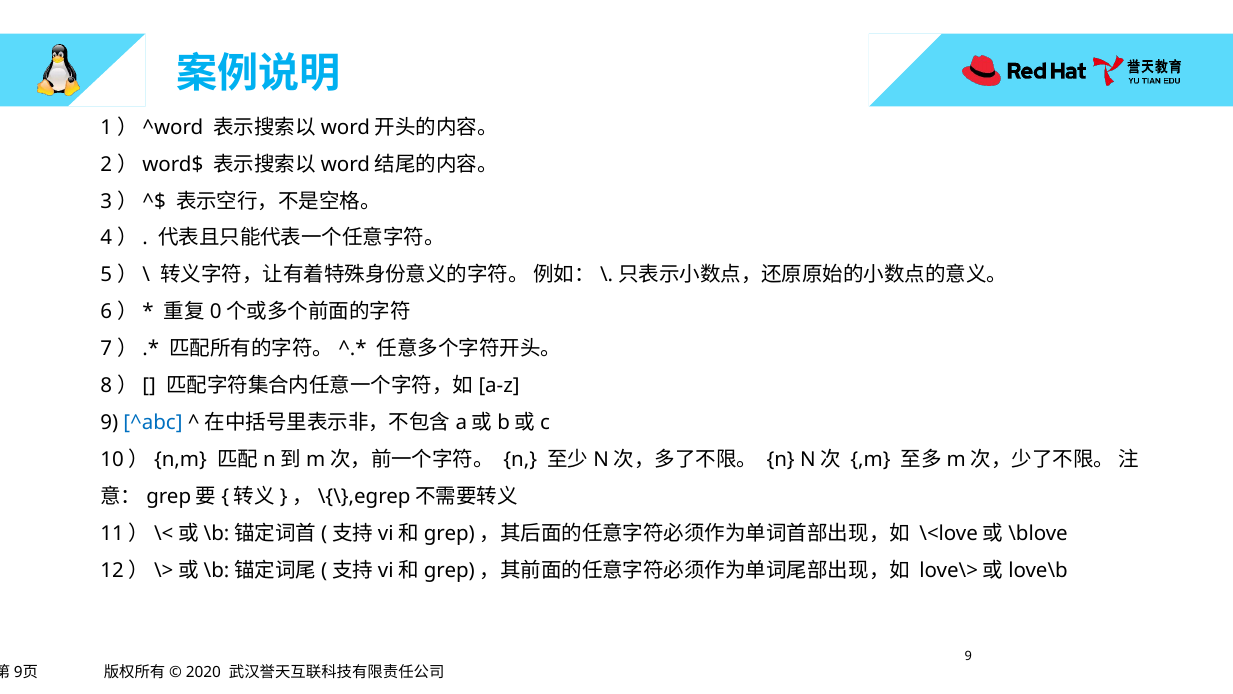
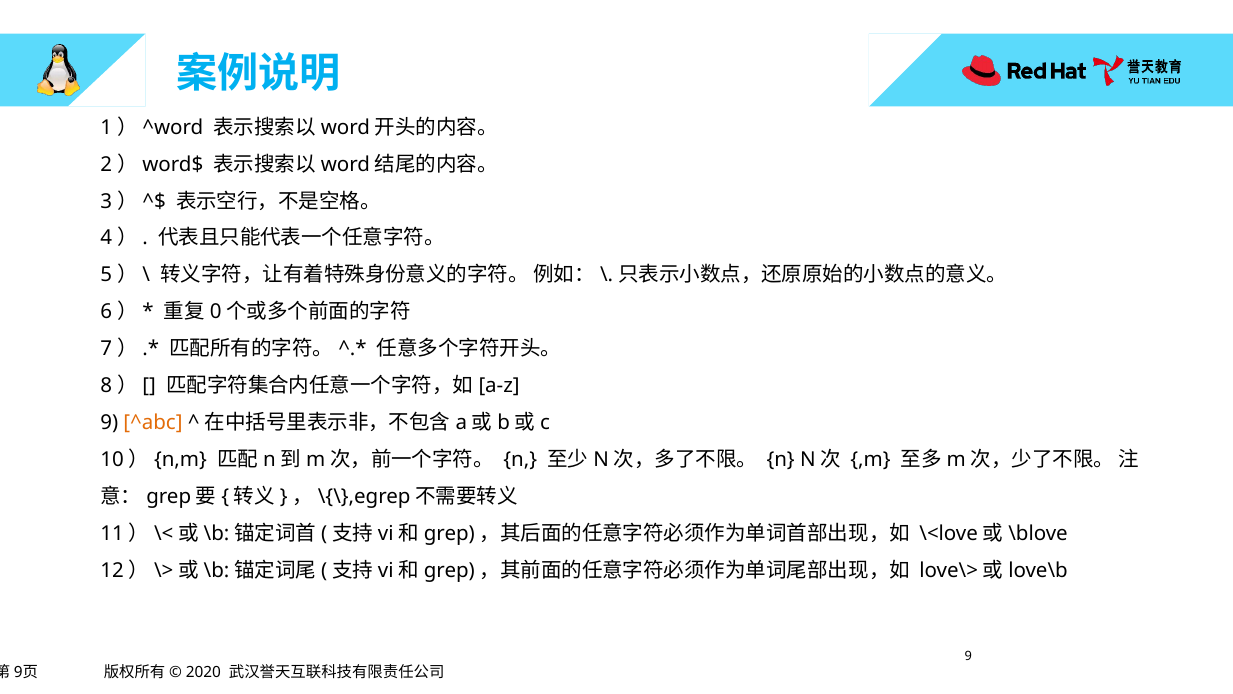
^abc colour: blue -> orange
